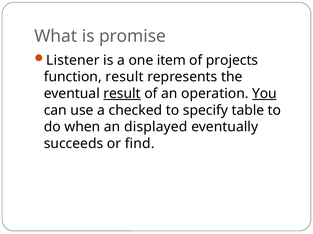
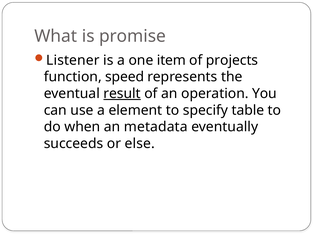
function result: result -> speed
You underline: present -> none
checked: checked -> element
displayed: displayed -> metadata
find: find -> else
